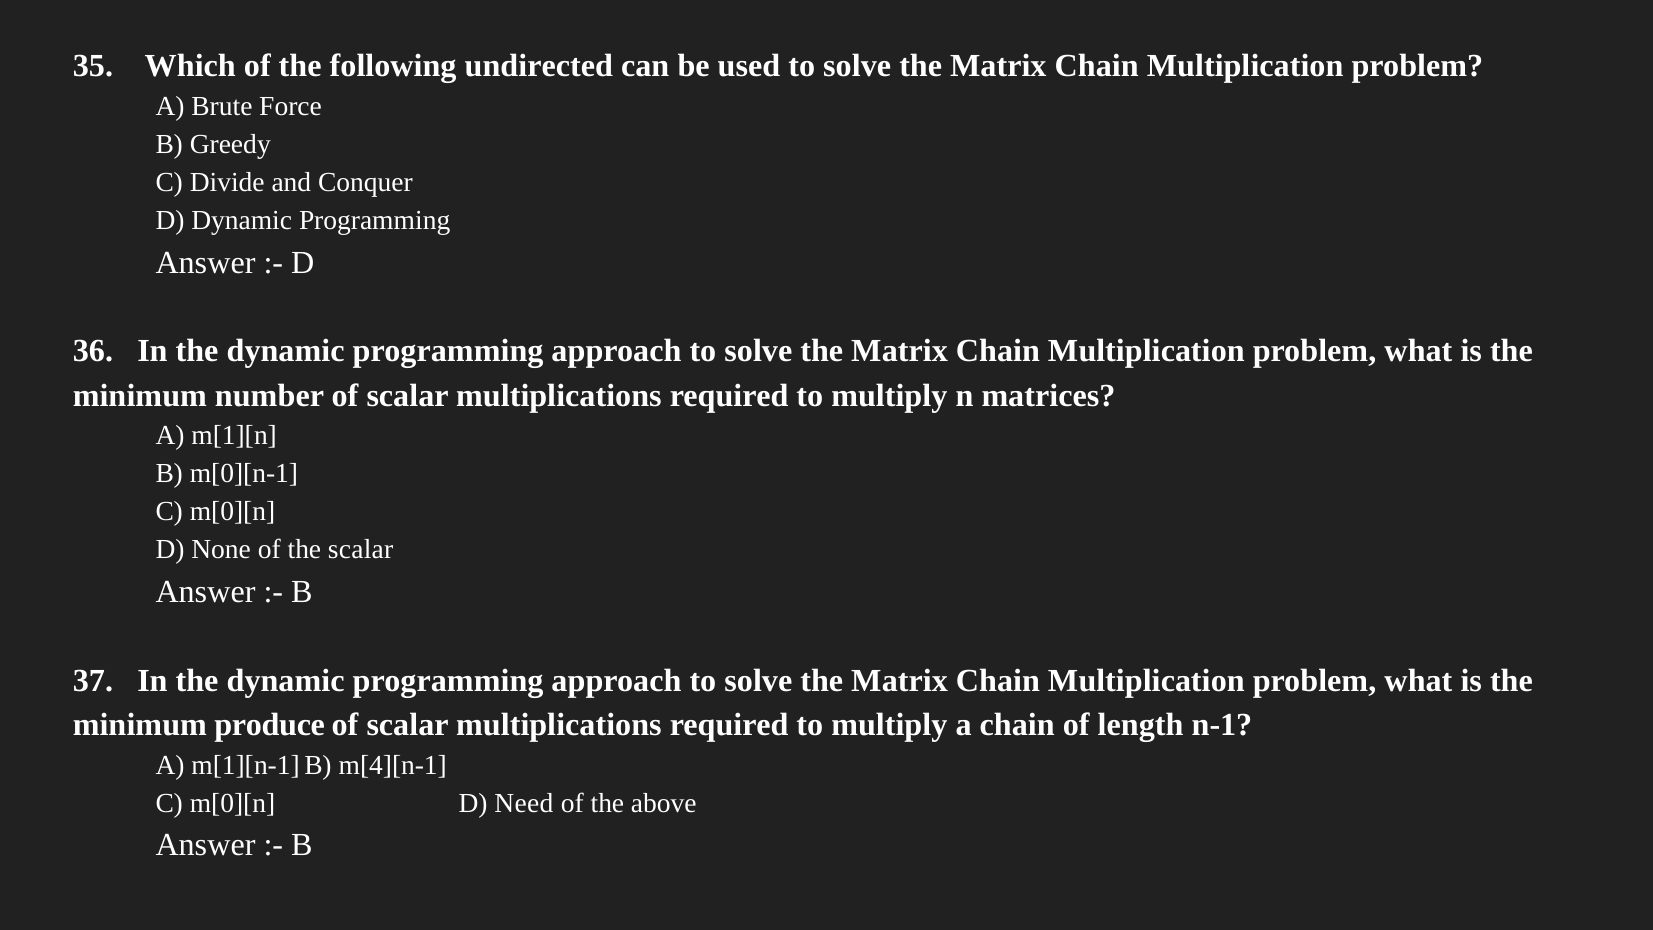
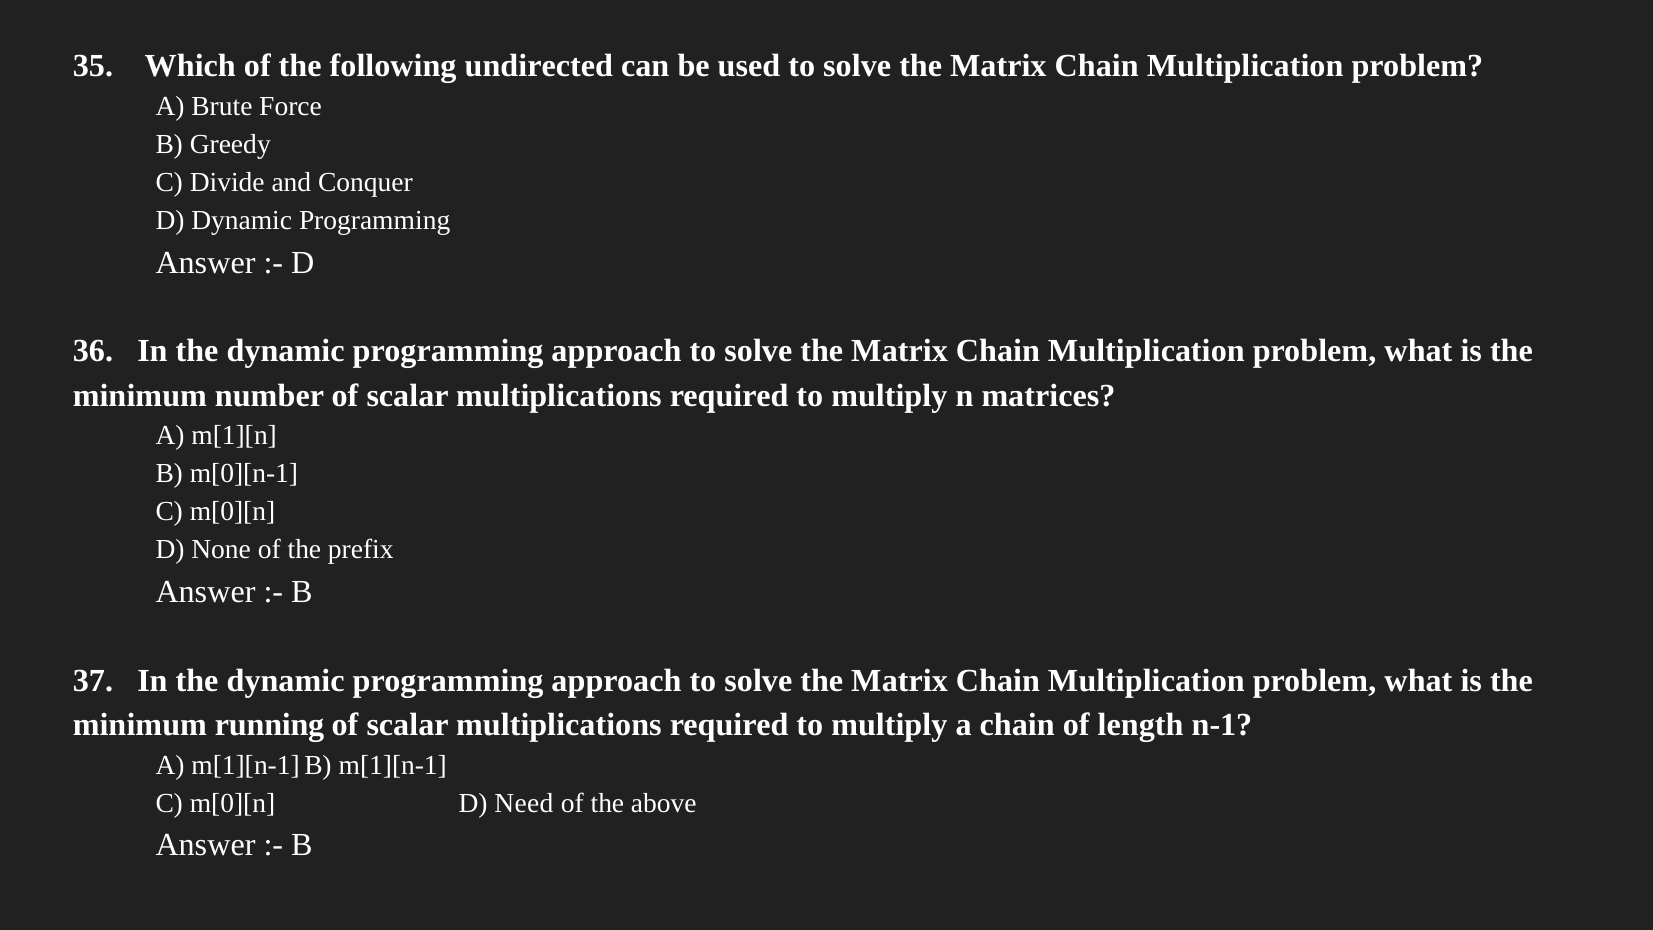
the scalar: scalar -> prefix
produce: produce -> running
m[4][n-1: m[4][n-1 -> m[1][n-1
